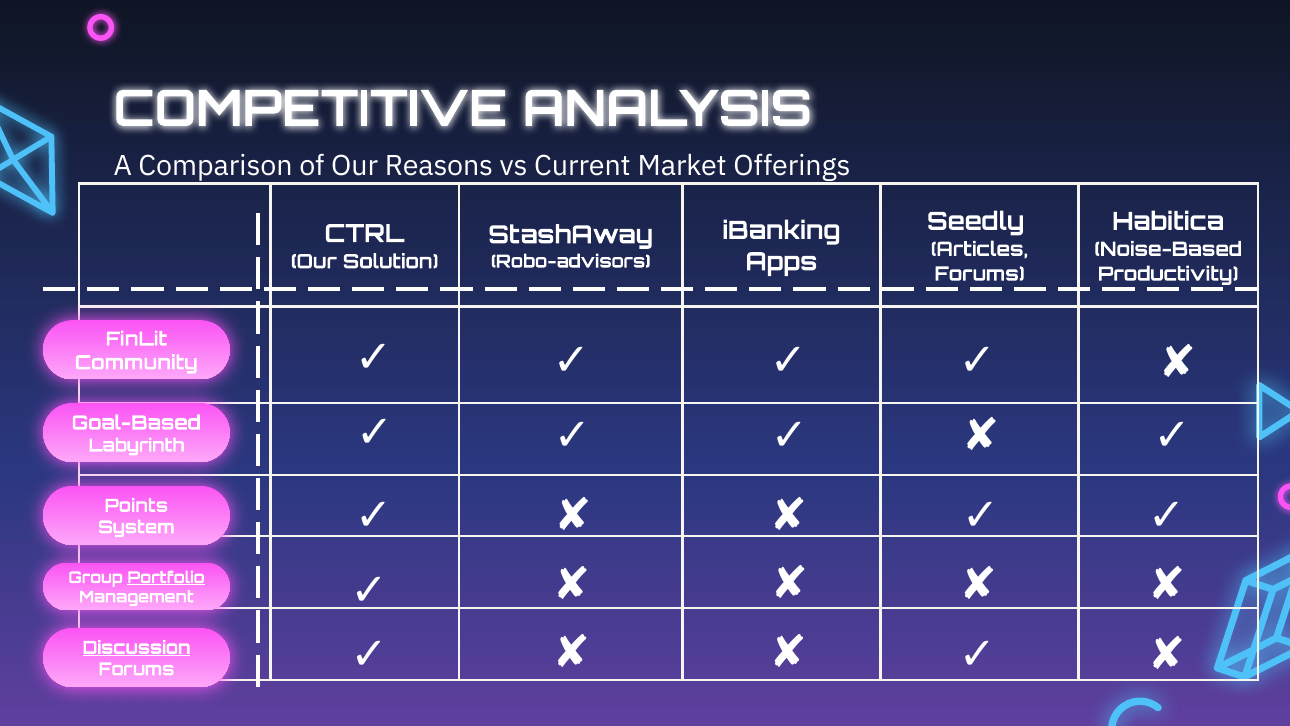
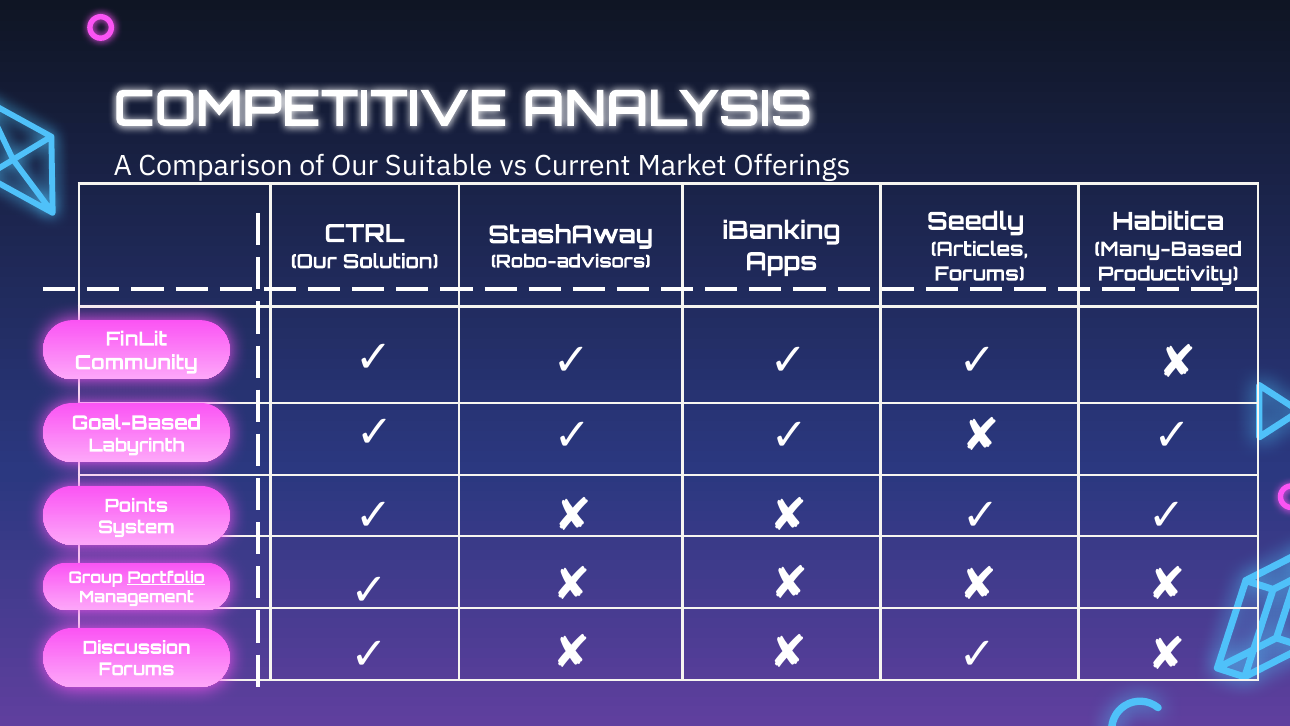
Reasons: Reasons -> Suitable
Noise-Based: Noise-Based -> Many-Based
Discussion underline: present -> none
